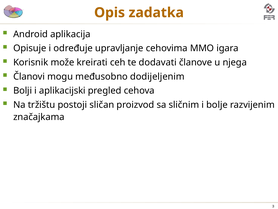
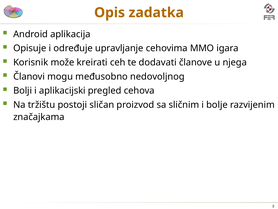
dodijeljenim: dodijeljenim -> nedovoljnog
